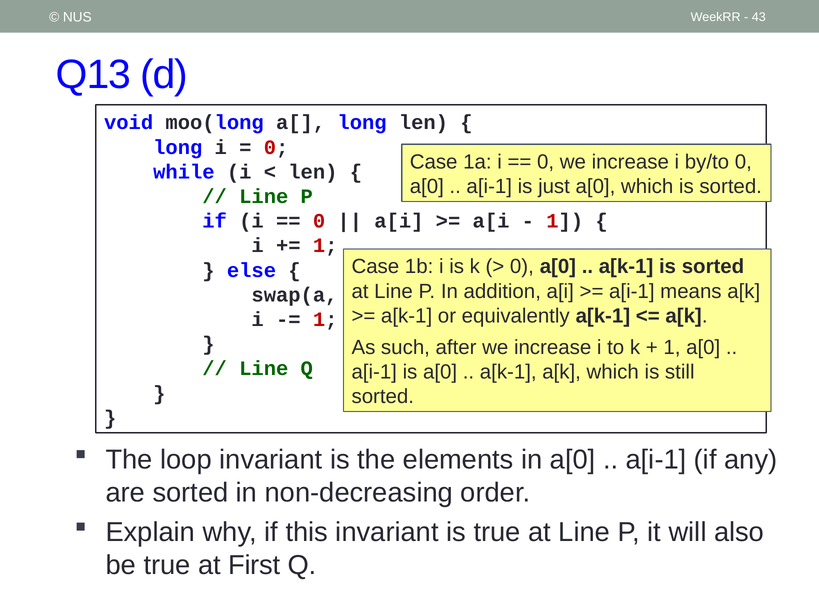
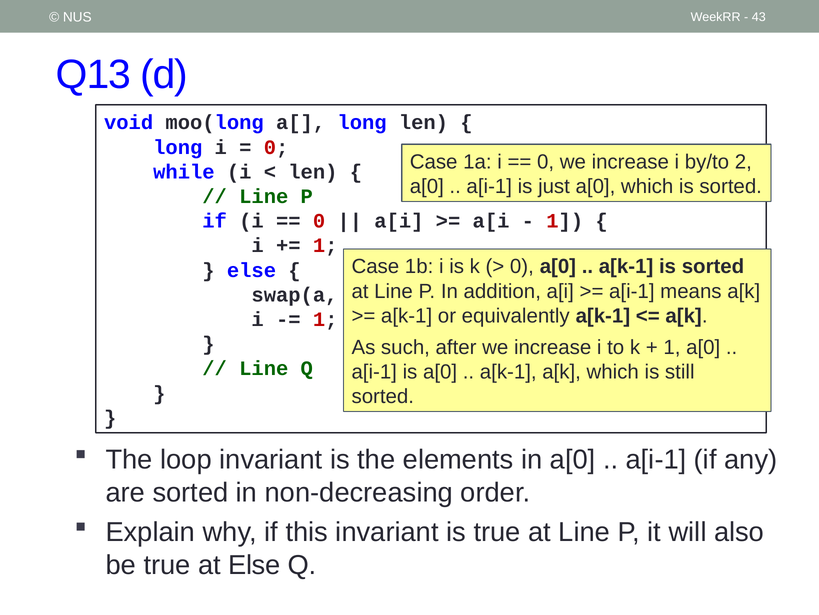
by/to 0: 0 -> 2
at First: First -> Else
